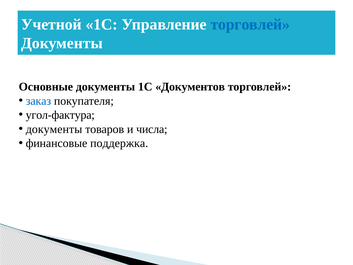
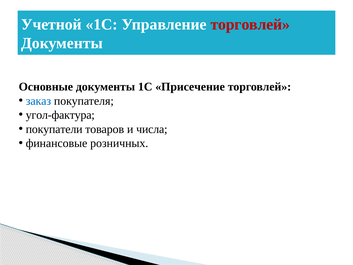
торговлей at (250, 24) colour: blue -> red
Документов: Документов -> Присечение
документы at (54, 129): документы -> покупатели
поддержка: поддержка -> розничных
